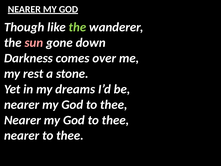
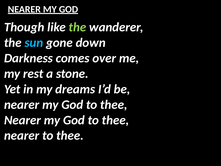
sun colour: pink -> light blue
